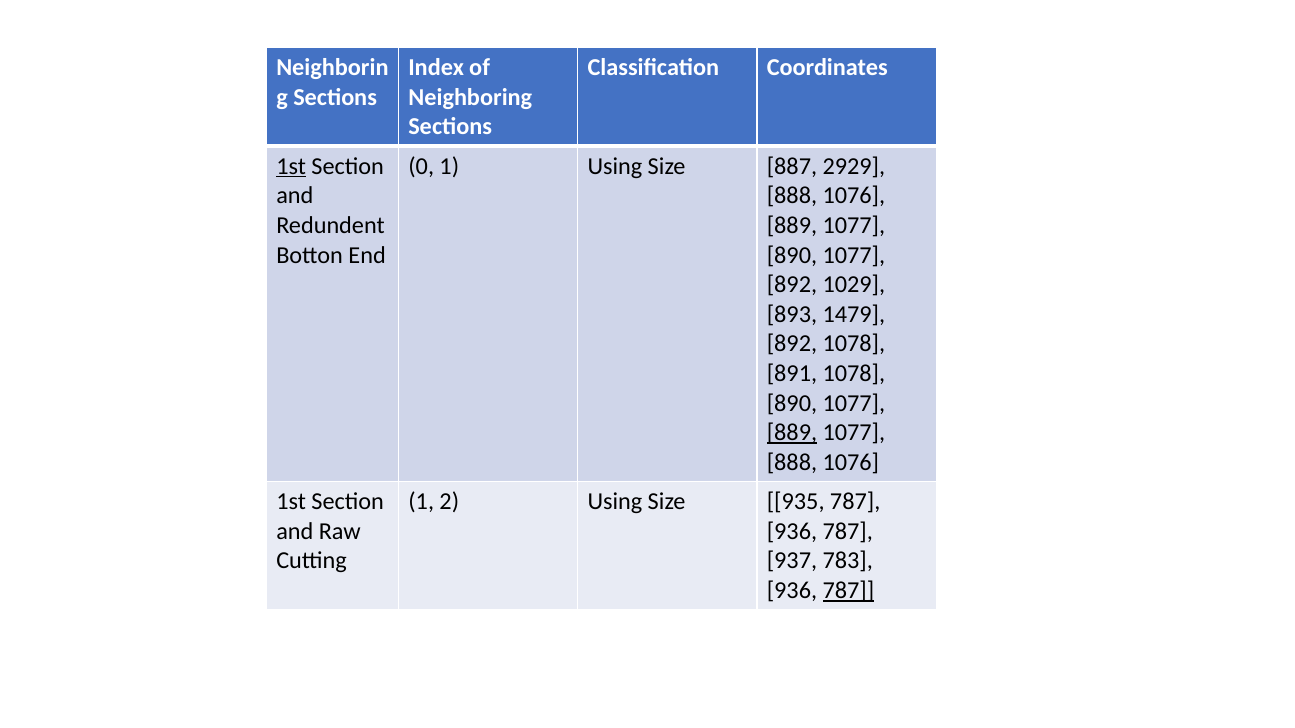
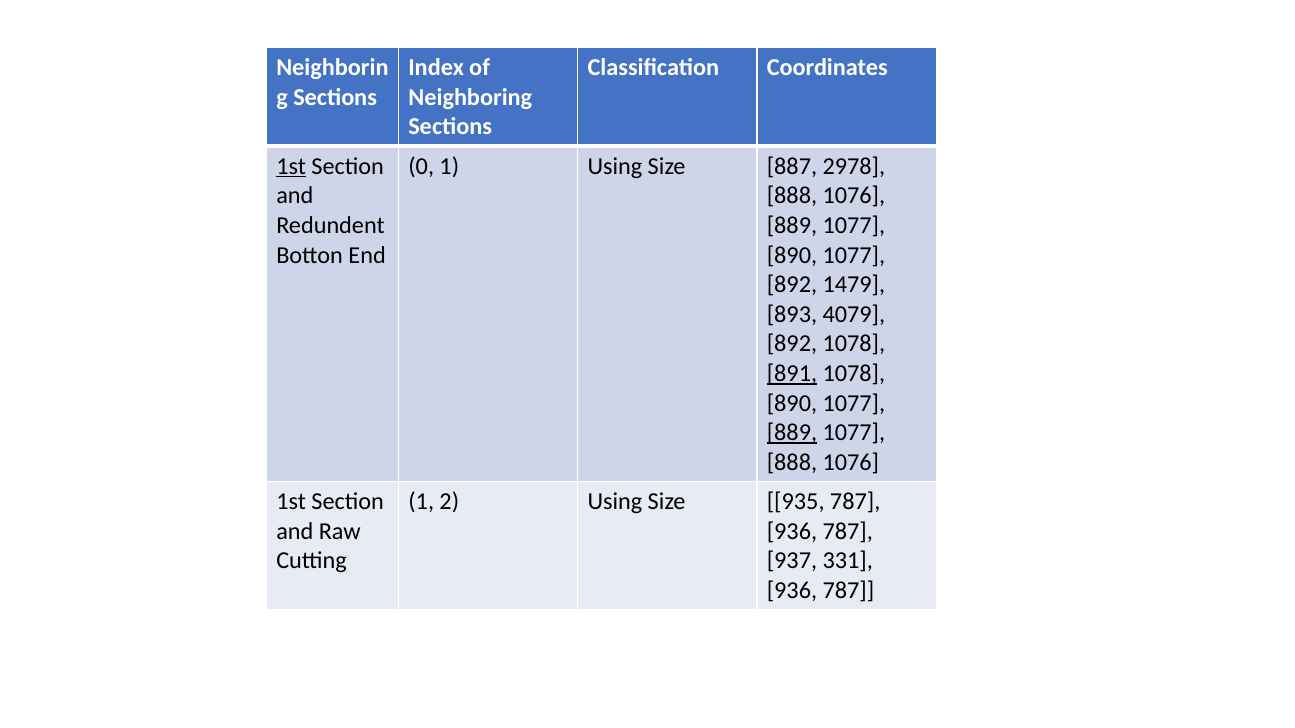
2929: 2929 -> 2978
1029: 1029 -> 1479
1479: 1479 -> 4079
891 underline: none -> present
783: 783 -> 331
787 at (848, 591) underline: present -> none
